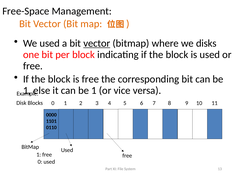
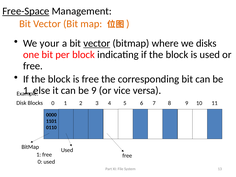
Free-Space underline: none -> present
We used: used -> your
it can be 1: 1 -> 9
